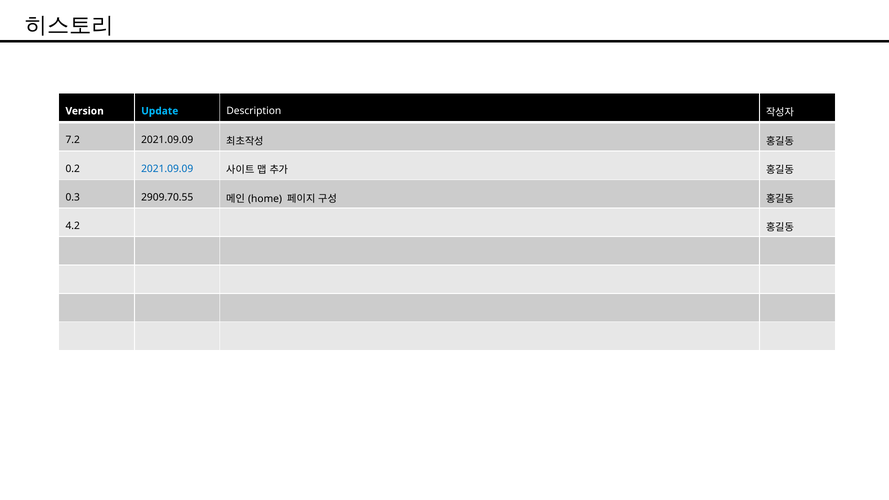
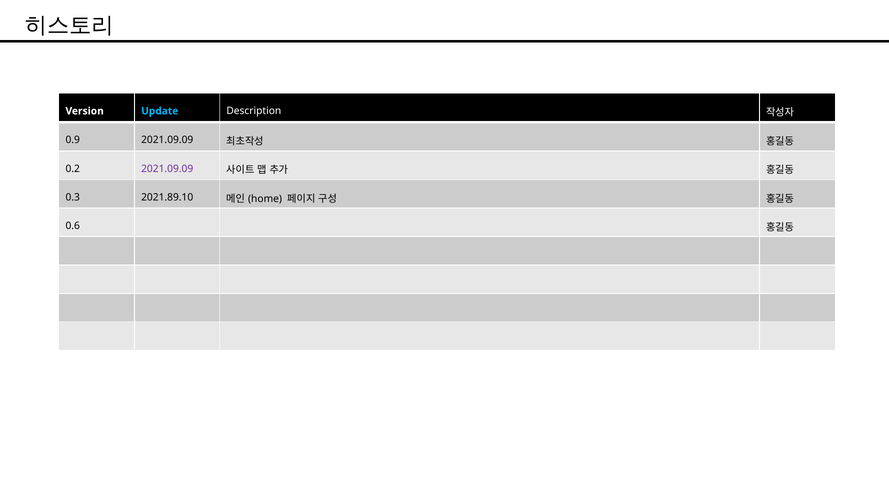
7.2: 7.2 -> 0.9
2021.09.09 at (167, 169) colour: blue -> purple
2909.70.55: 2909.70.55 -> 2021.89.10
4.2: 4.2 -> 0.6
